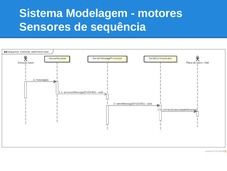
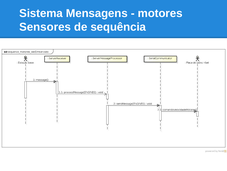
Modelagem: Modelagem -> Mensagens
